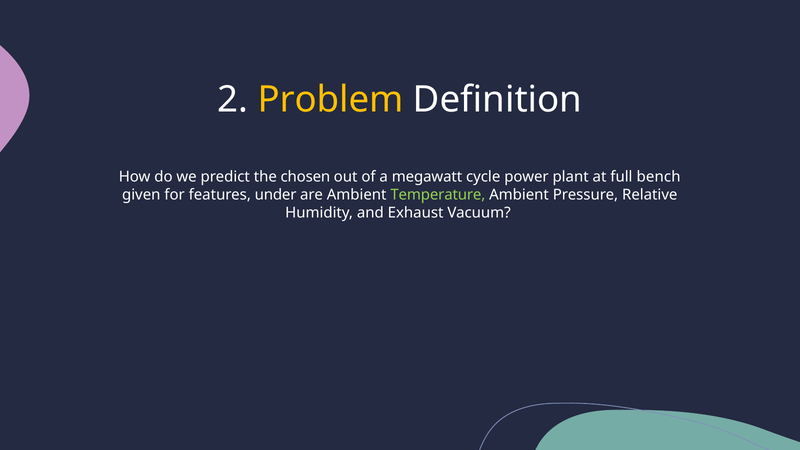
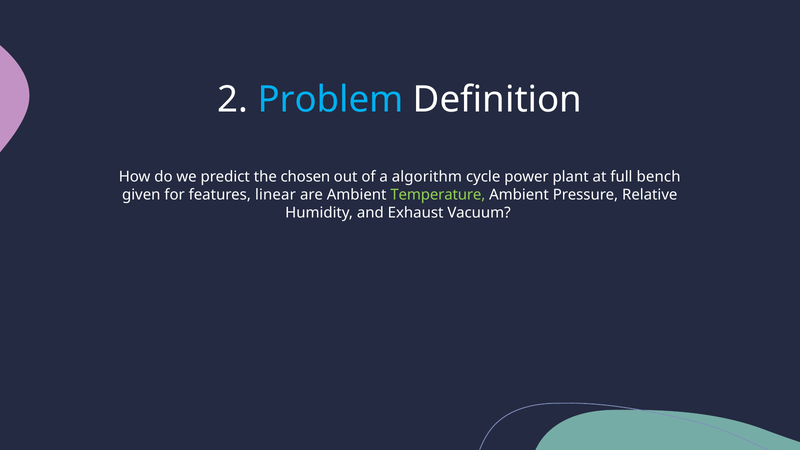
Problem colour: yellow -> light blue
megawatt: megawatt -> algorithm
under: under -> linear
